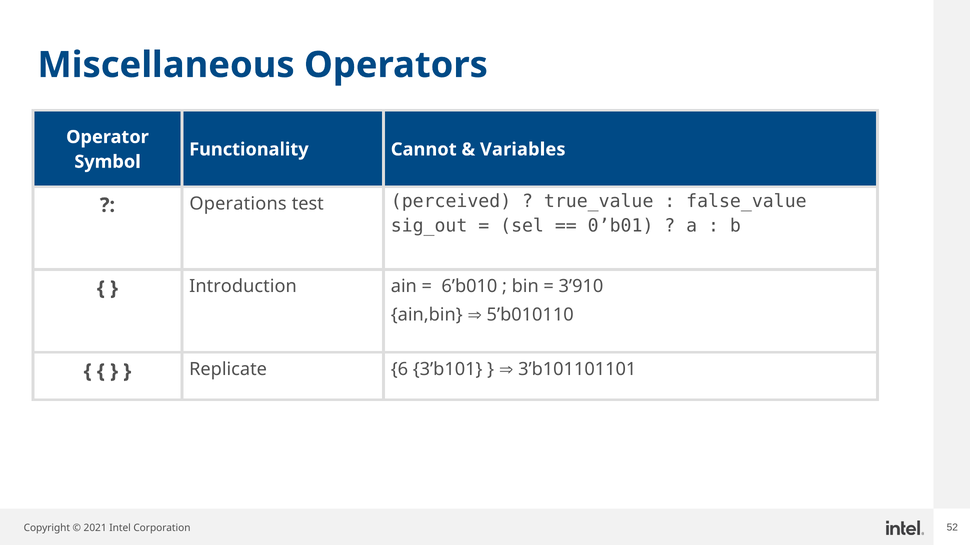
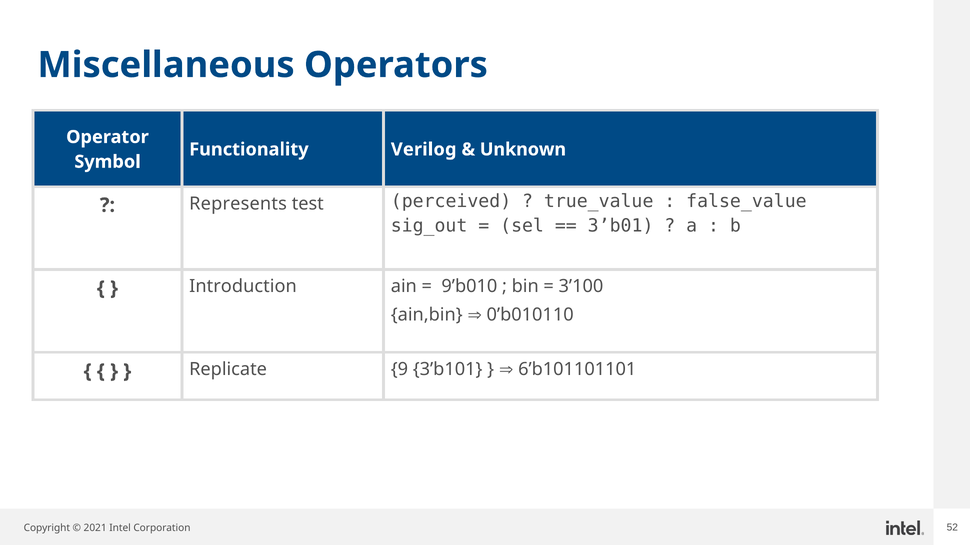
Cannot: Cannot -> Verilog
Variables: Variables -> Unknown
Operations: Operations -> Represents
0’b01: 0’b01 -> 3’b01
6’b010: 6’b010 -> 9’b010
3’910: 3’910 -> 3’100
5’b010110: 5’b010110 -> 0’b010110
6: 6 -> 9
3’b101101101: 3’b101101101 -> 6’b101101101
